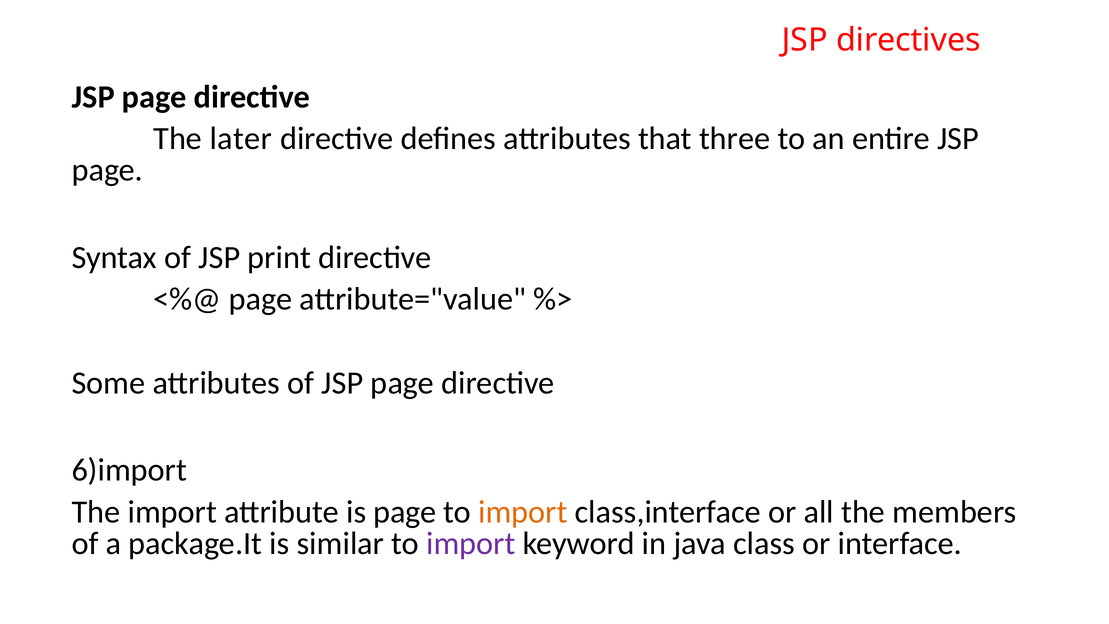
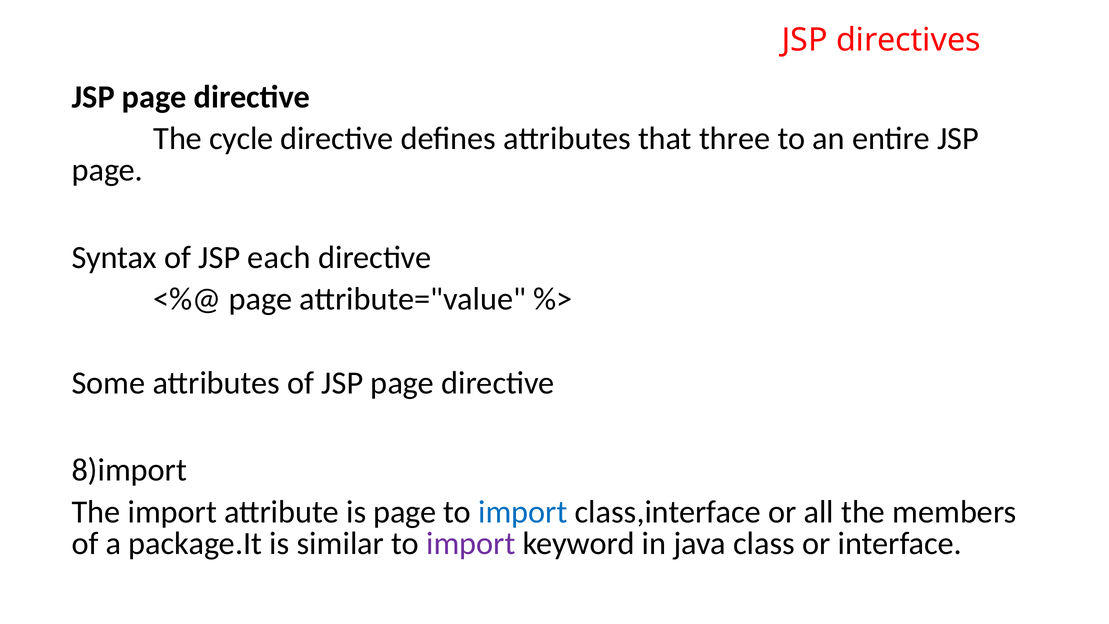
later: later -> cycle
print: print -> each
6)import: 6)import -> 8)import
import at (523, 512) colour: orange -> blue
